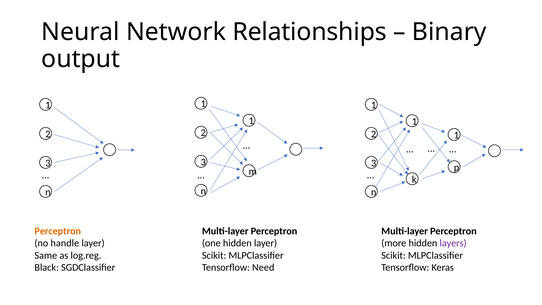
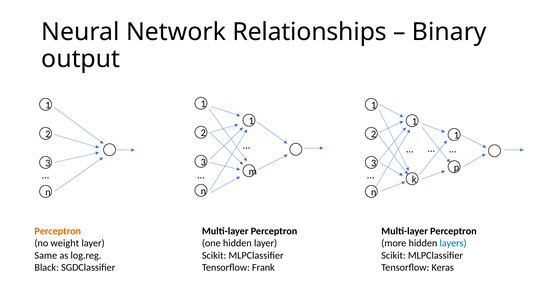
handle: handle -> weight
layers colour: purple -> blue
Need: Need -> Frank
